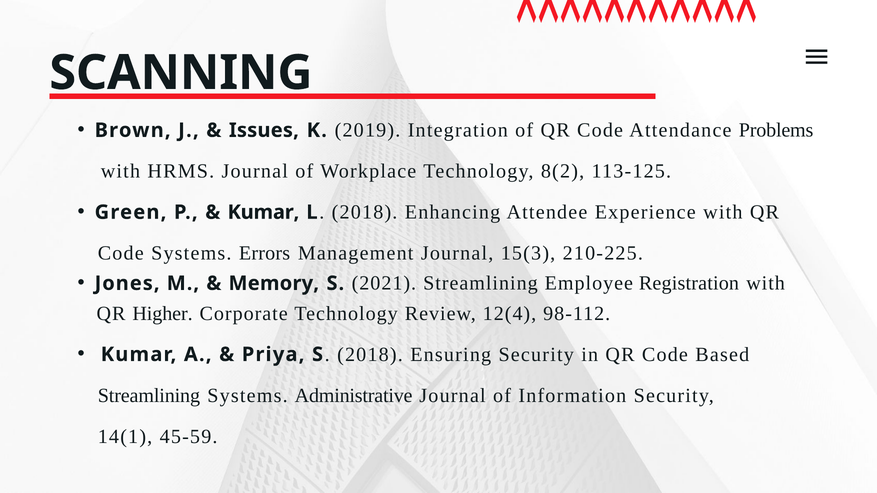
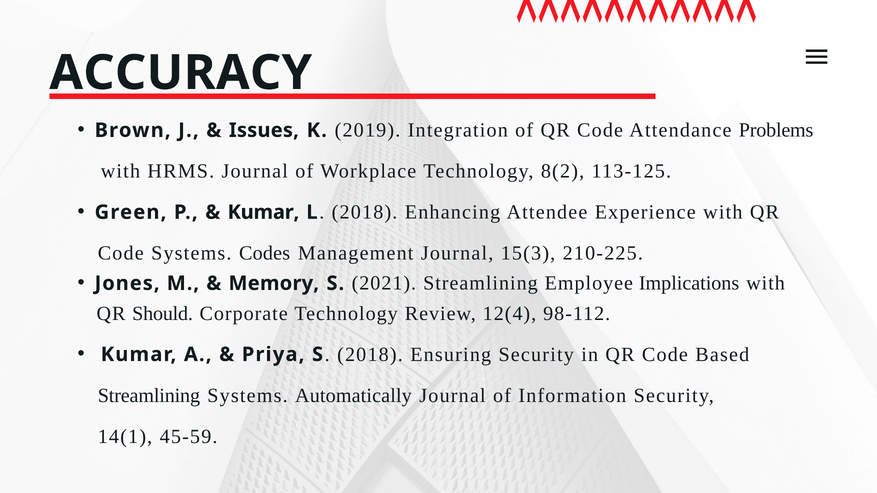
SCANNING: SCANNING -> ACCURACY
Errors: Errors -> Codes
Registration: Registration -> Implications
Higher: Higher -> Should
Administrative: Administrative -> Automatically
